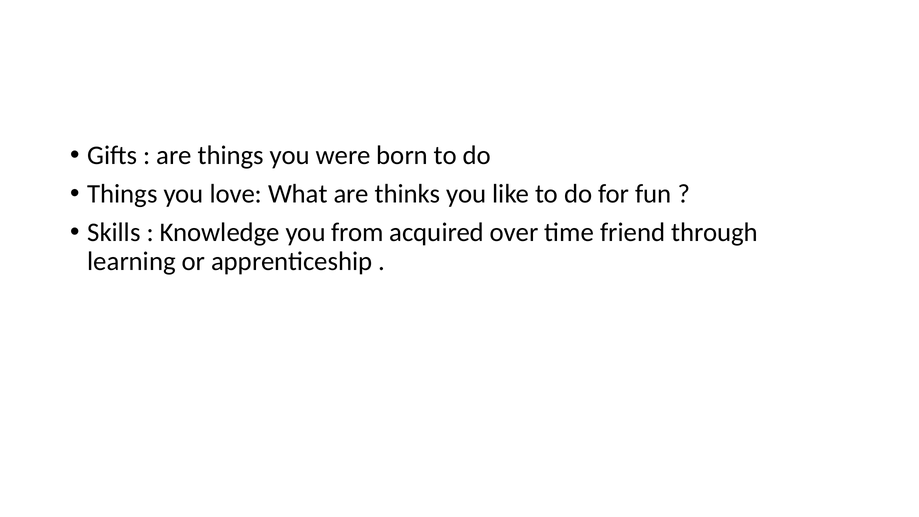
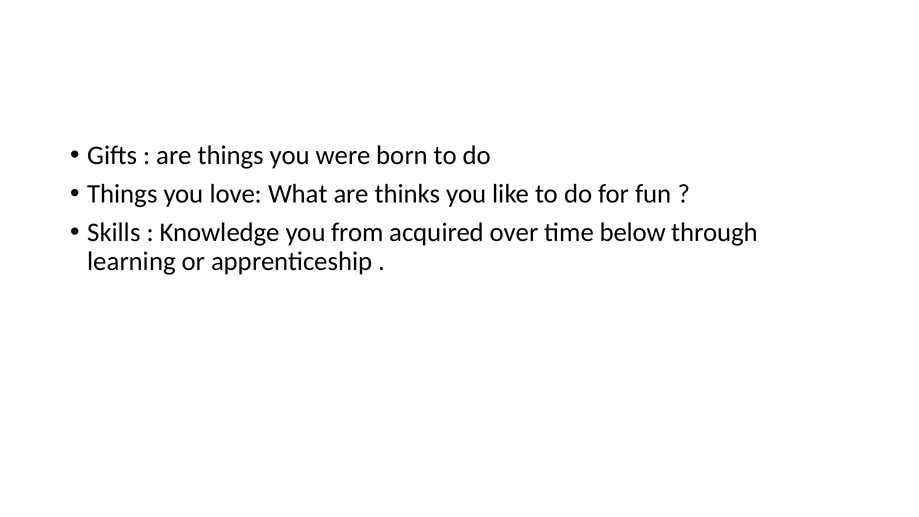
friend: friend -> below
